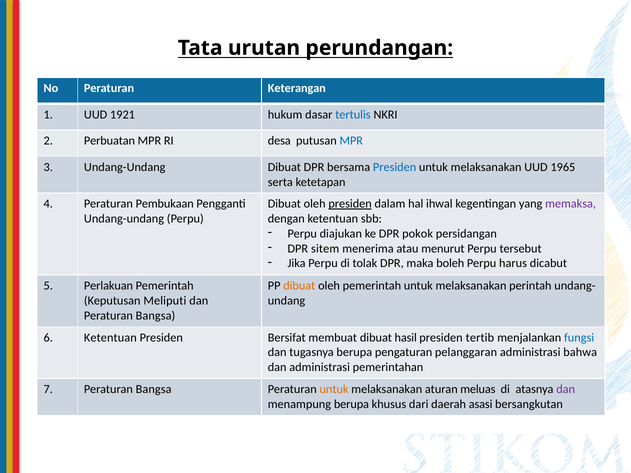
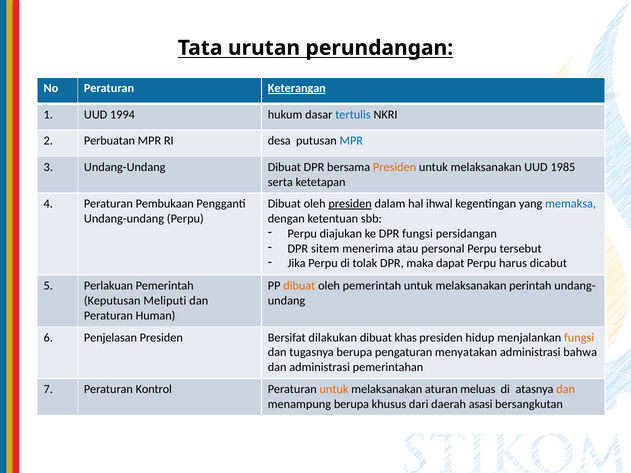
Keterangan underline: none -> present
1921: 1921 -> 1994
Presiden at (395, 167) colour: blue -> orange
1965: 1965 -> 1985
memaksa colour: purple -> blue
DPR pokok: pokok -> fungsi
menurut: menurut -> personal
boleh: boleh -> dapat
Bangsa at (156, 316): Bangsa -> Human
6 Ketentuan: Ketentuan -> Penjelasan
membuat: membuat -> dilakukan
hasil: hasil -> khas
tertib: tertib -> hidup
fungsi at (579, 338) colour: blue -> orange
pelanggaran: pelanggaran -> menyatakan
7 Peraturan Bangsa: Bangsa -> Kontrol
dan at (566, 389) colour: purple -> orange
